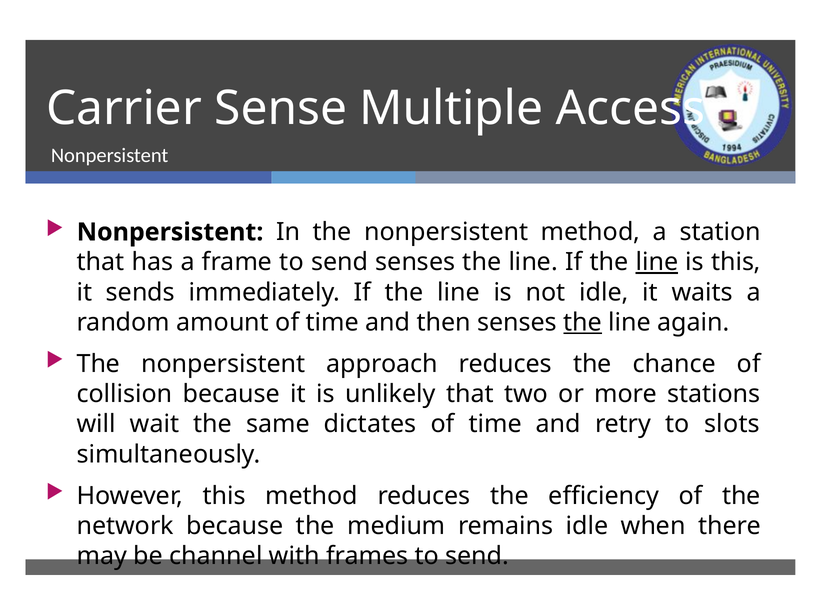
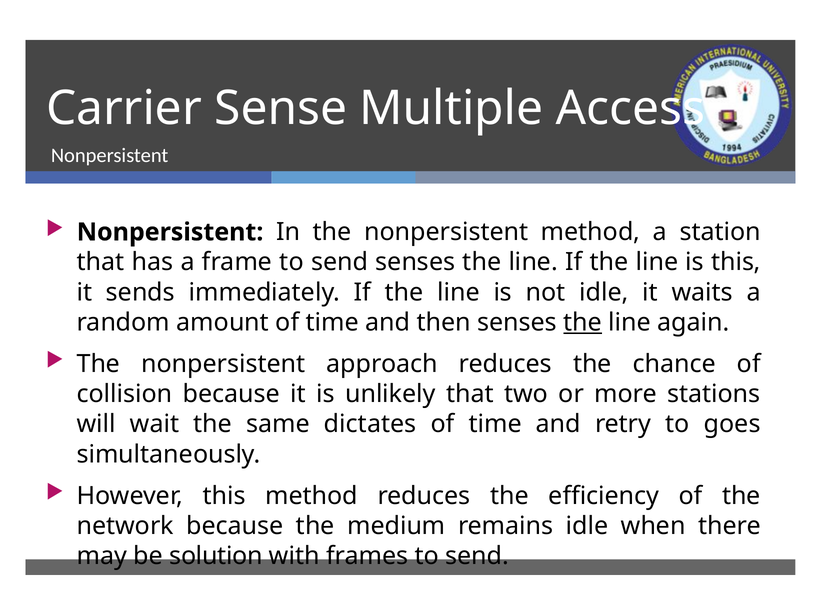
line at (657, 262) underline: present -> none
slots: slots -> goes
channel: channel -> solution
